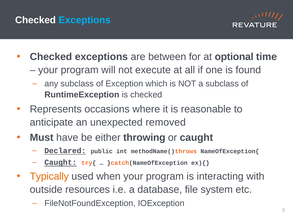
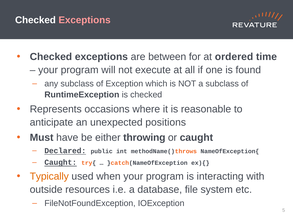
Exceptions at (85, 20) colour: light blue -> pink
optional: optional -> ordered
removed: removed -> positions
